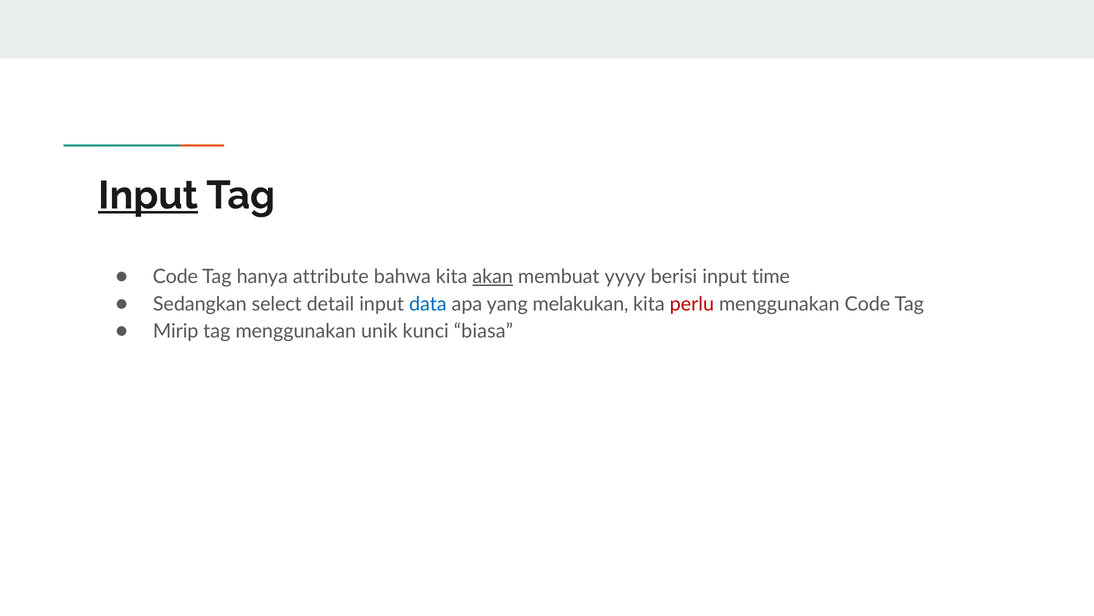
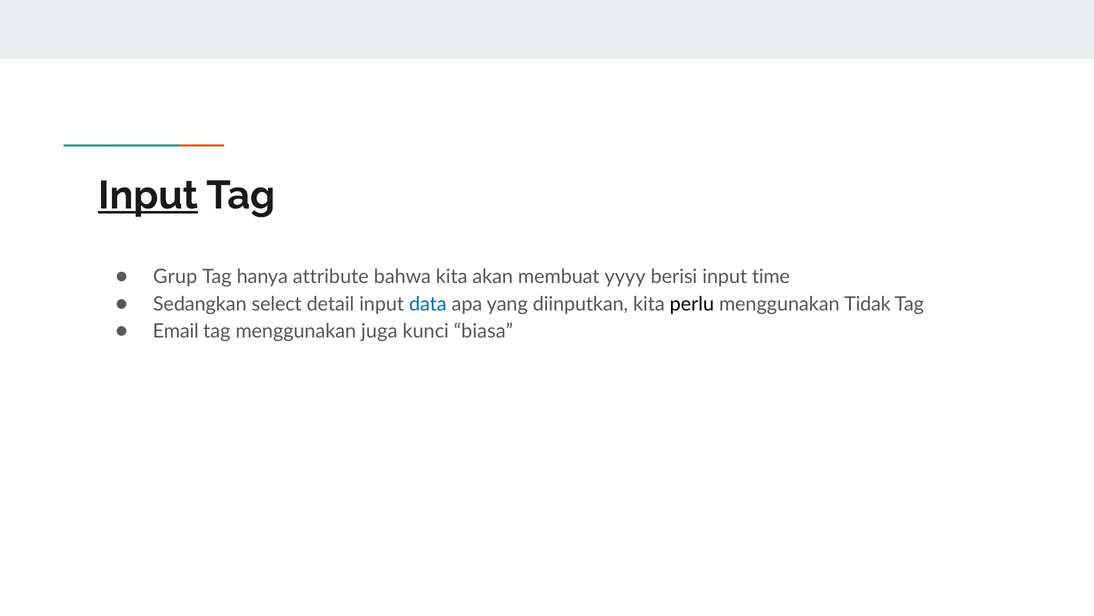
Code at (175, 276): Code -> Grup
akan underline: present -> none
melakukan: melakukan -> diinputkan
perlu colour: red -> black
menggunakan Code: Code -> Tidak
Mirip: Mirip -> Email
unik: unik -> juga
